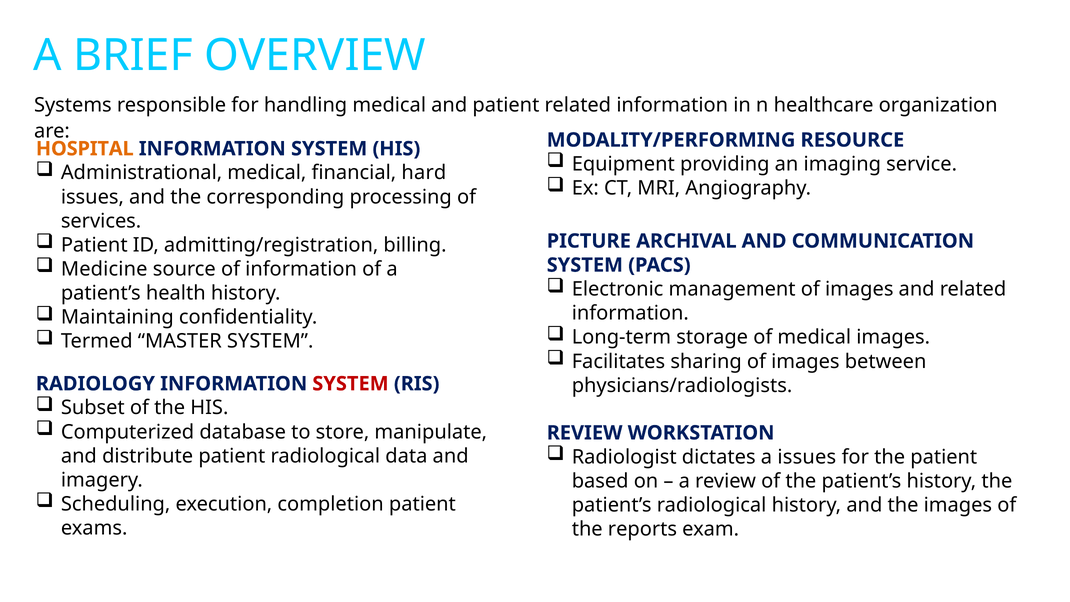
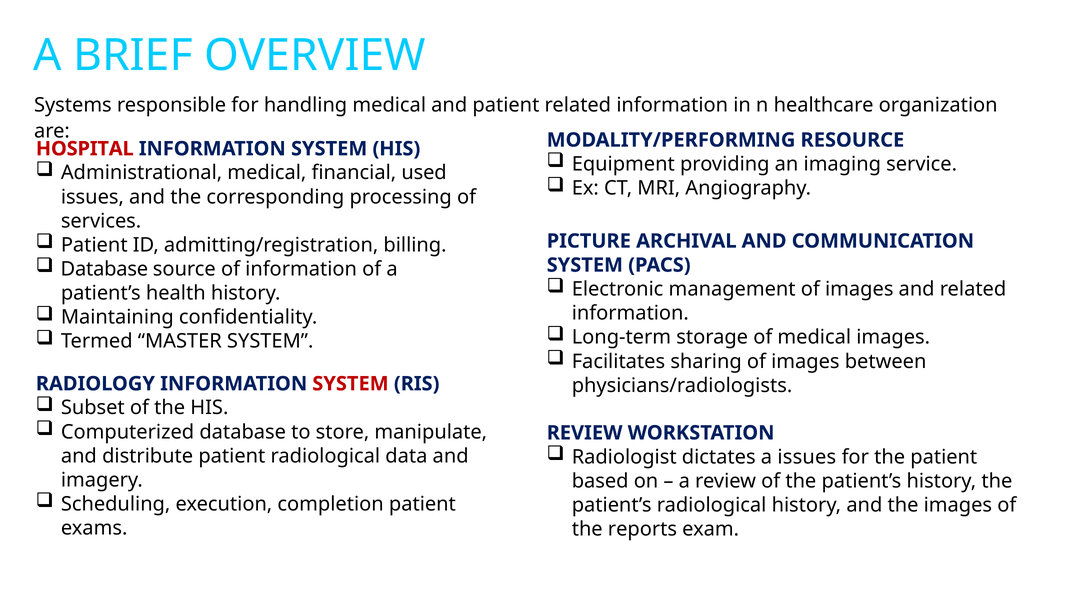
HOSPITAL colour: orange -> red
hard: hard -> used
Medicine at (104, 269): Medicine -> Database
